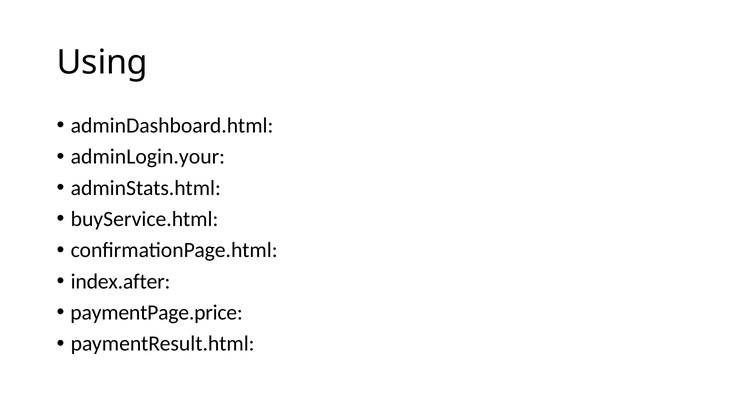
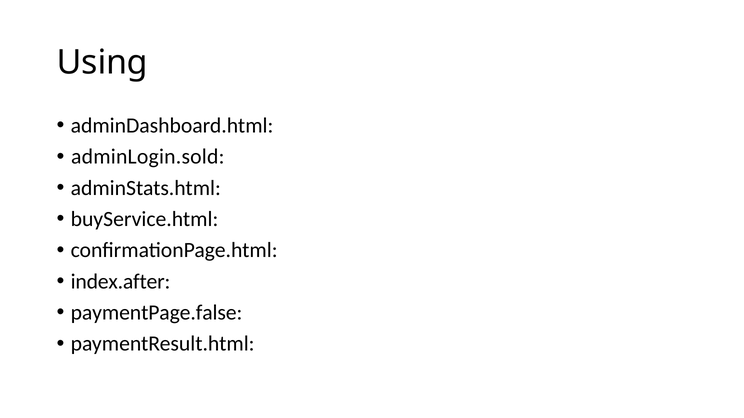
adminLogin.your: adminLogin.your -> adminLogin.sold
paymentPage.price: paymentPage.price -> paymentPage.false
